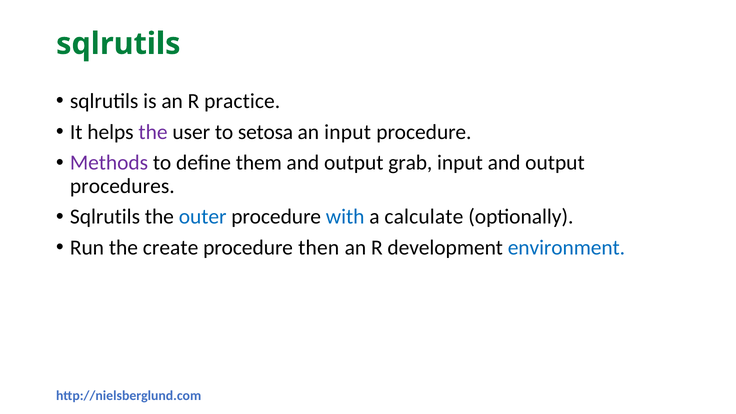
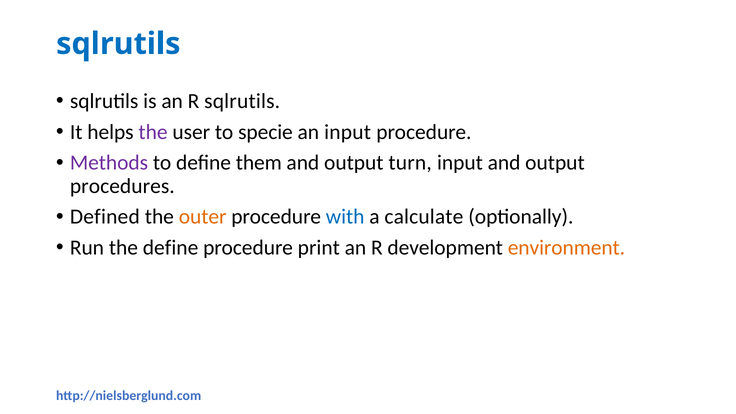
sqlrutils at (118, 44) colour: green -> blue
R practice: practice -> sqlrutils
setosa: setosa -> specie
grab: grab -> turn
Sqlrutils at (105, 217): Sqlrutils -> Defined
outer colour: blue -> orange
the create: create -> define
then: then -> print
environment colour: blue -> orange
